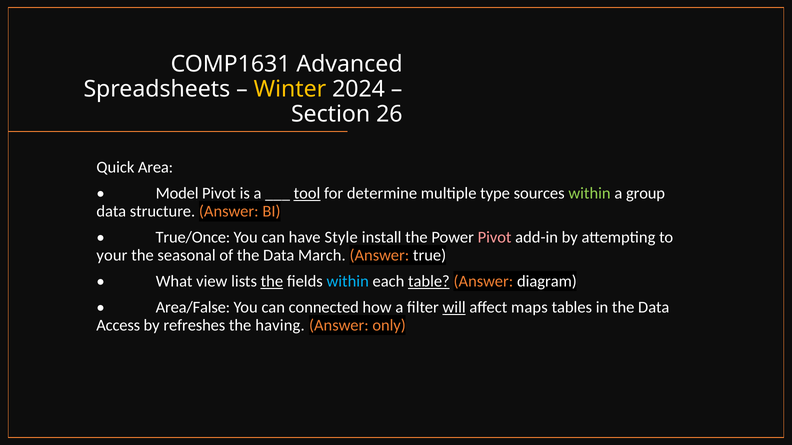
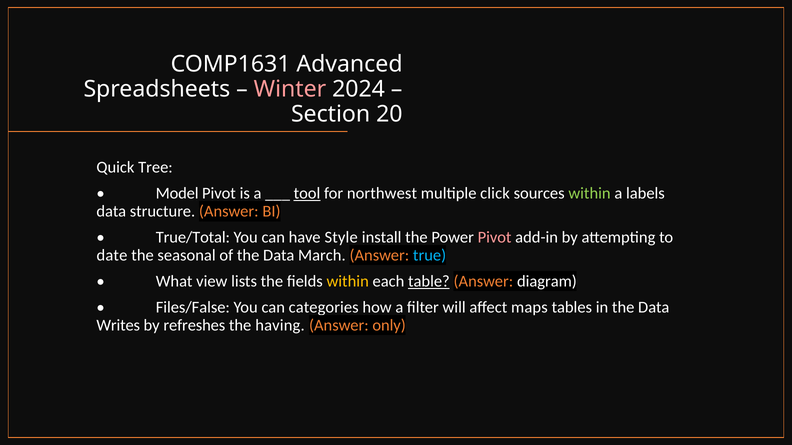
Winter colour: yellow -> pink
26: 26 -> 20
Area: Area -> Tree
determine: determine -> northwest
type: type -> click
group: group -> labels
True/Once: True/Once -> True/Total
your: your -> date
true colour: white -> light blue
the at (272, 282) underline: present -> none
within at (348, 282) colour: light blue -> yellow
Area/False: Area/False -> Files/False
connected: connected -> categories
will underline: present -> none
Access: Access -> Writes
